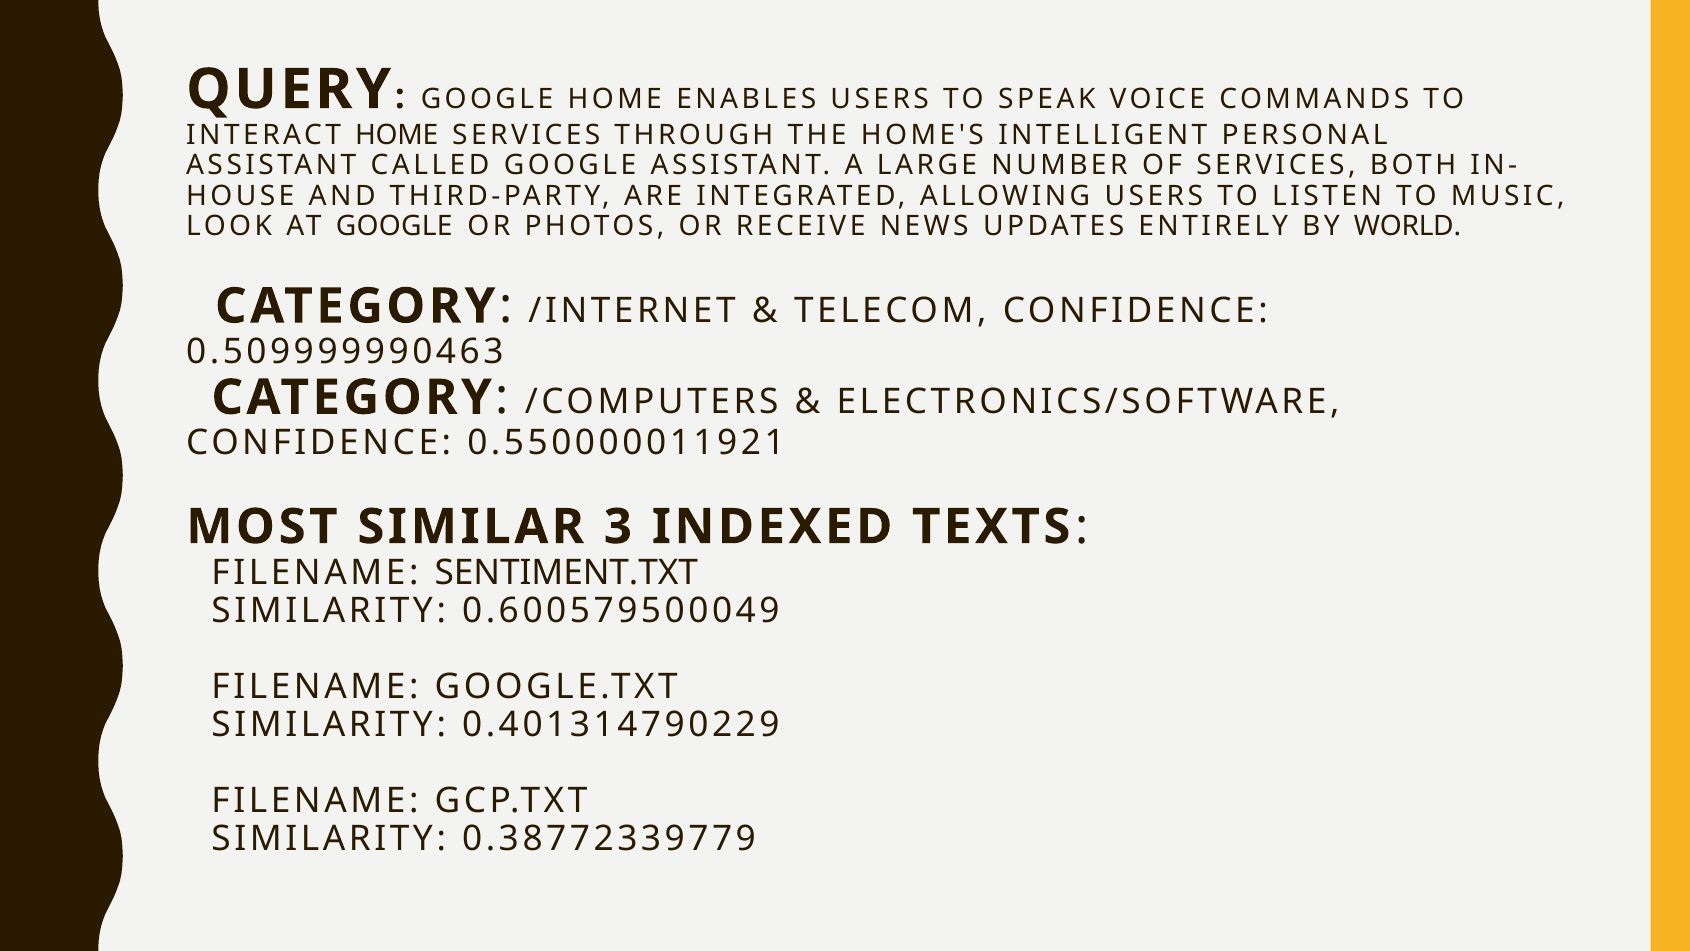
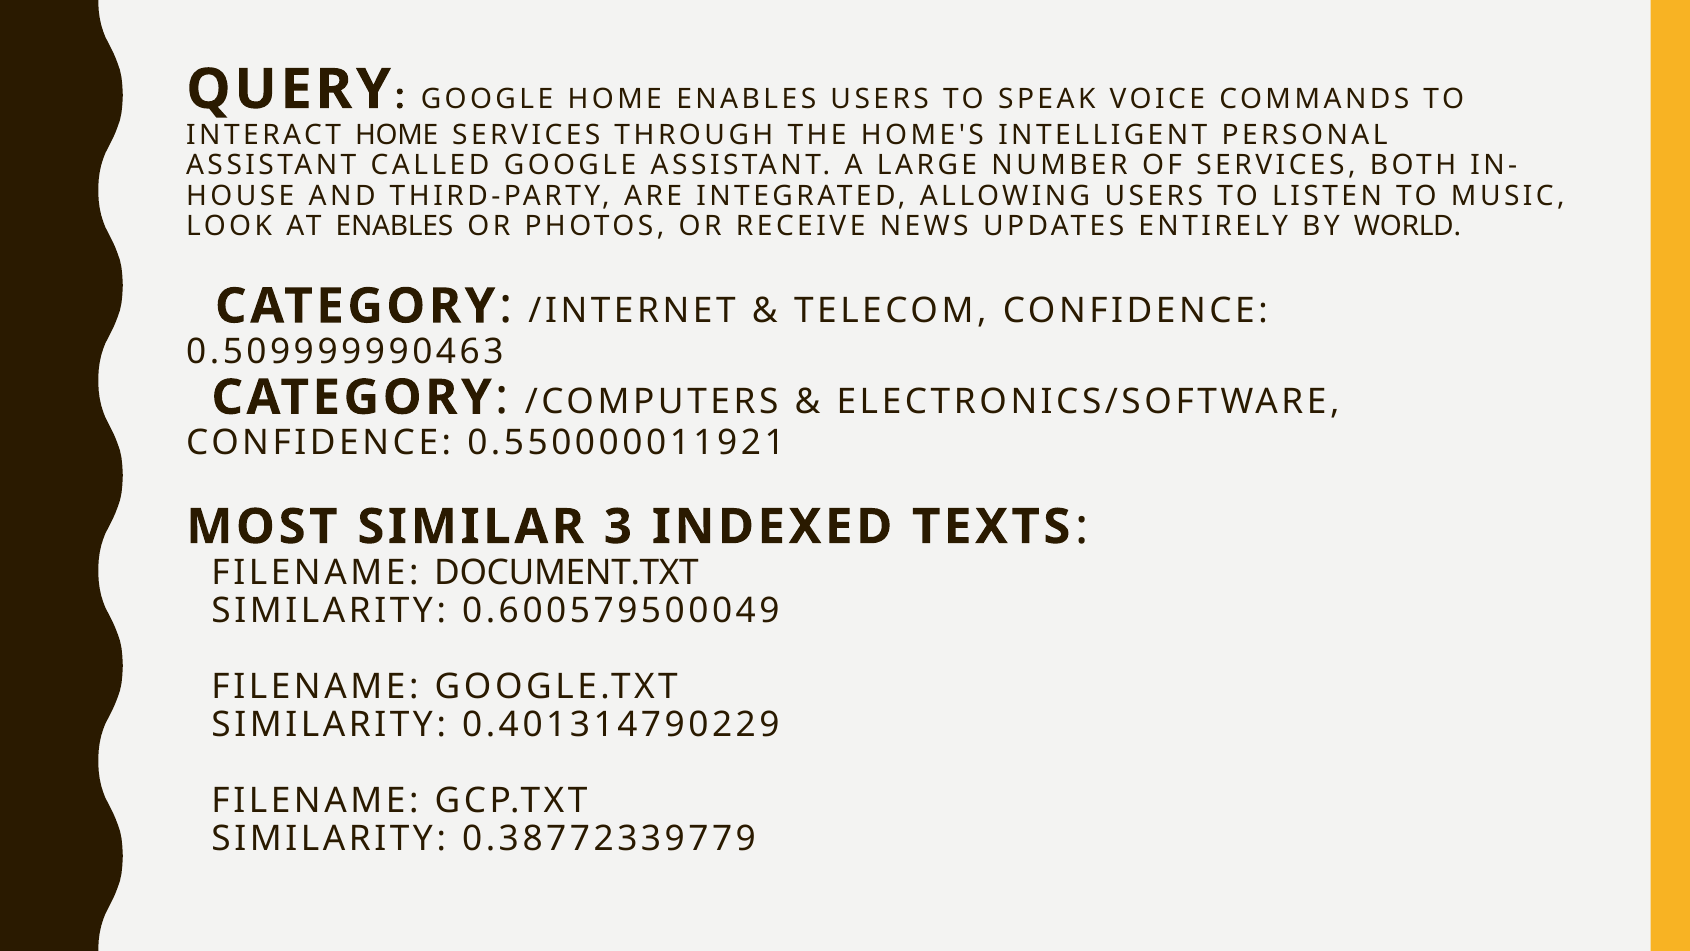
AT GOOGLE: GOOGLE -> ENABLES
SENTIMENT.TXT: SENTIMENT.TXT -> DOCUMENT.TXT
